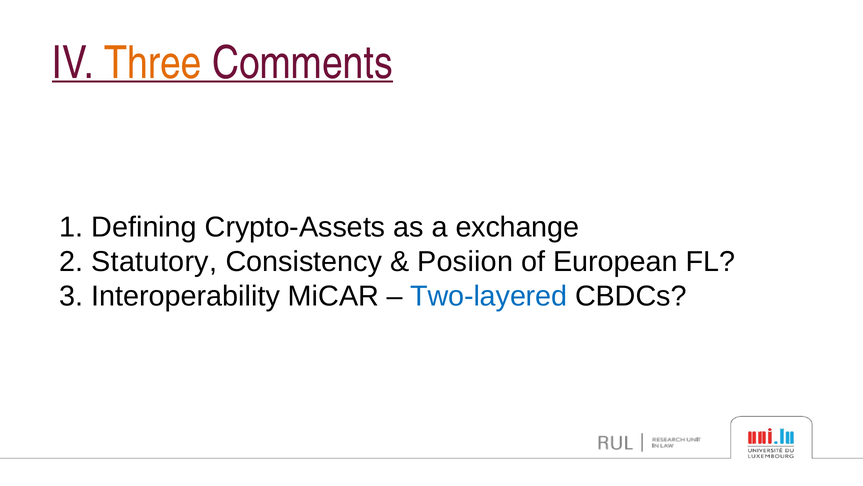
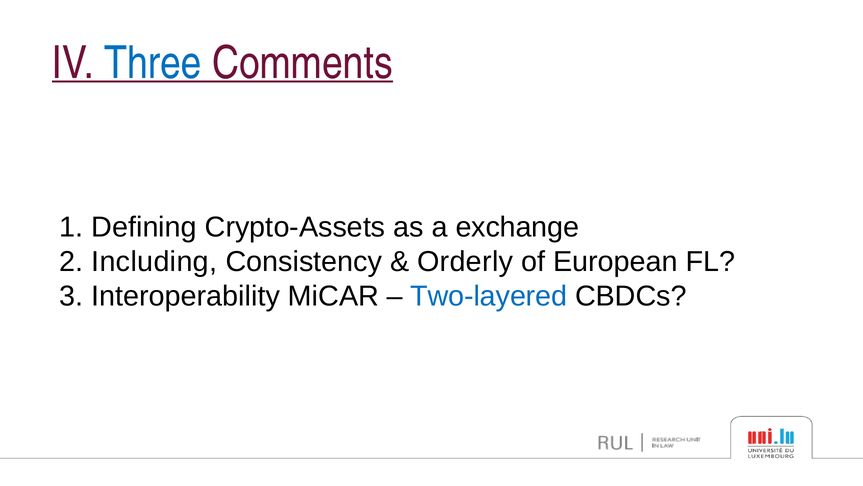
Three colour: orange -> blue
Statutory: Statutory -> Including
Posiion: Posiion -> Orderly
